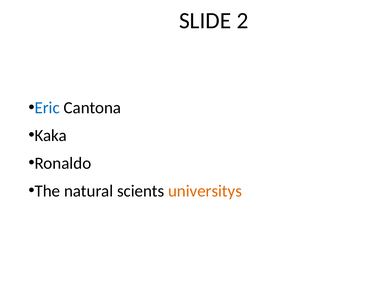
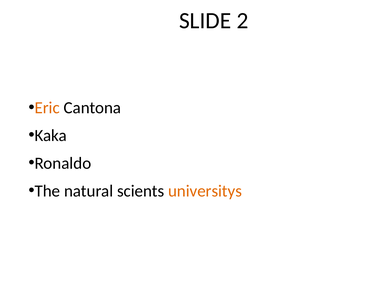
Eric colour: blue -> orange
